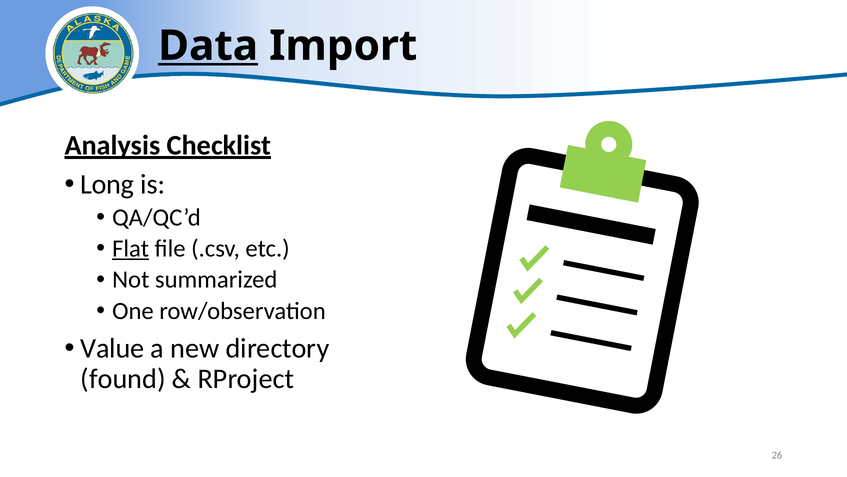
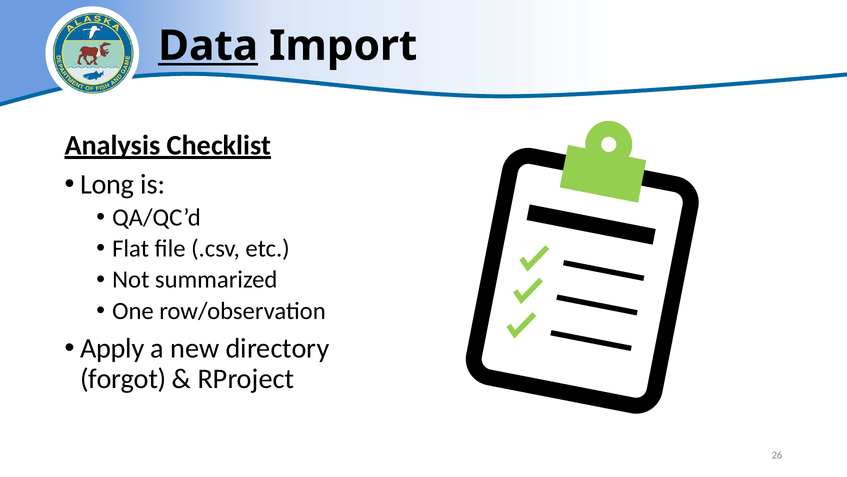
Flat underline: present -> none
Value: Value -> Apply
found: found -> forgot
